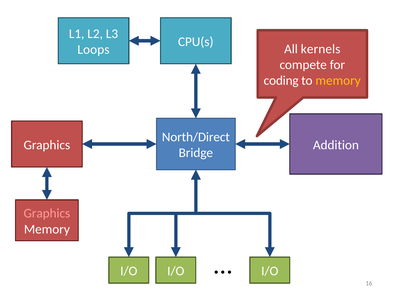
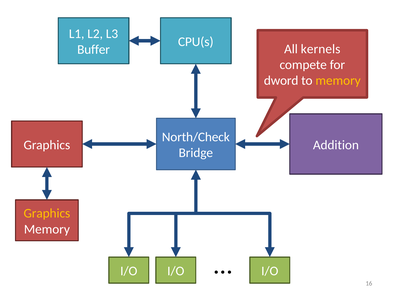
Loops: Loops -> Buffer
coding: coding -> dword
North/Direct: North/Direct -> North/Check
Graphics at (47, 213) colour: pink -> yellow
